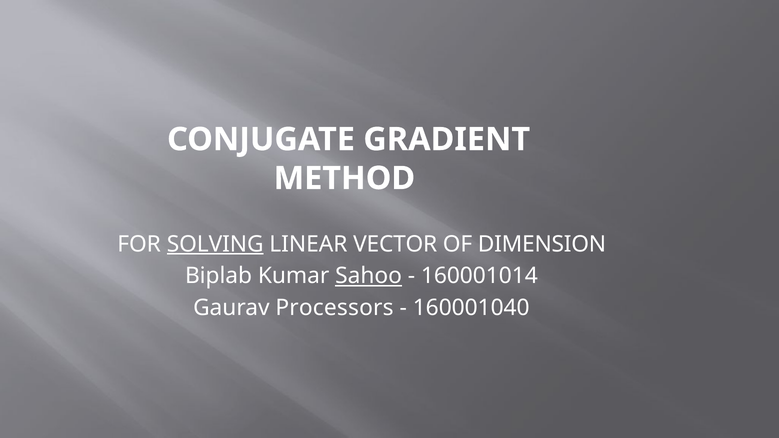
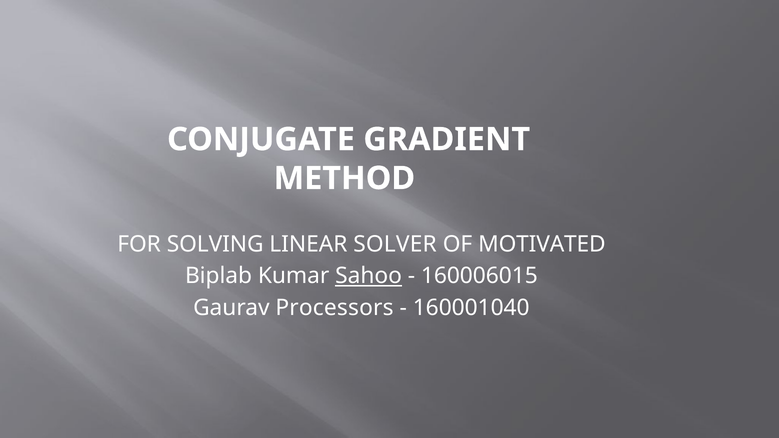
SOLVING underline: present -> none
VECTOR: VECTOR -> SOLVER
DIMENSION: DIMENSION -> MOTIVATED
160001014: 160001014 -> 160006015
